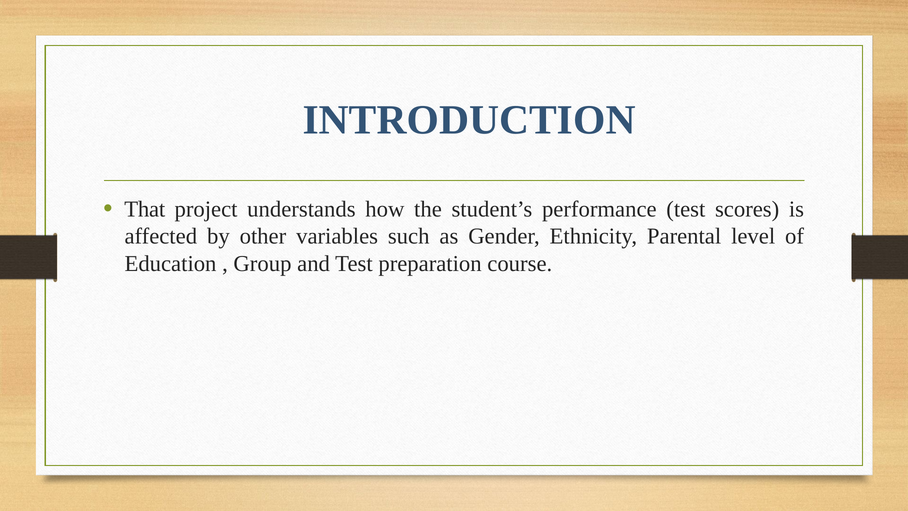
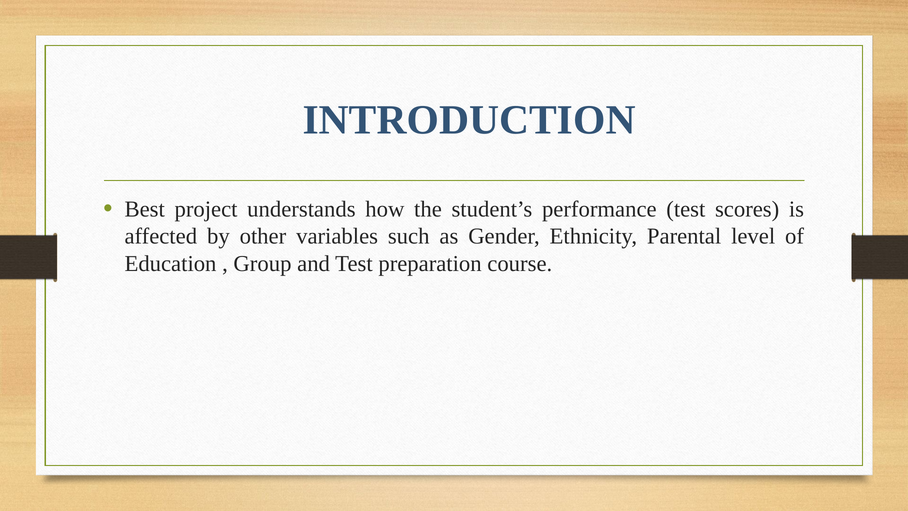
That: That -> Best
